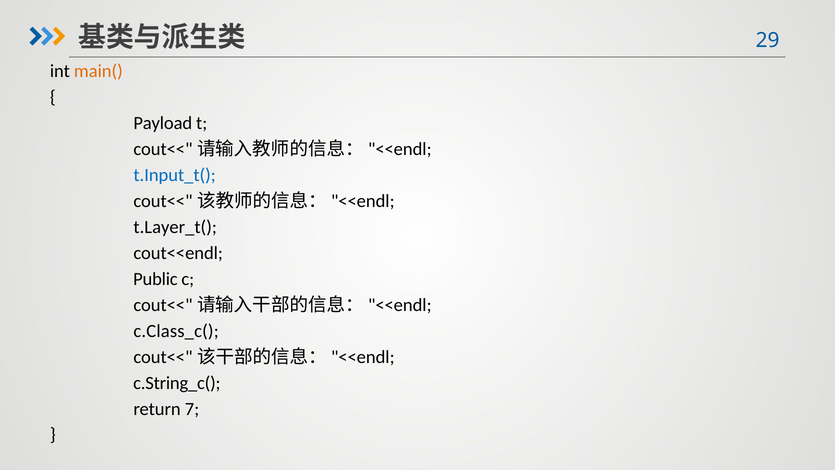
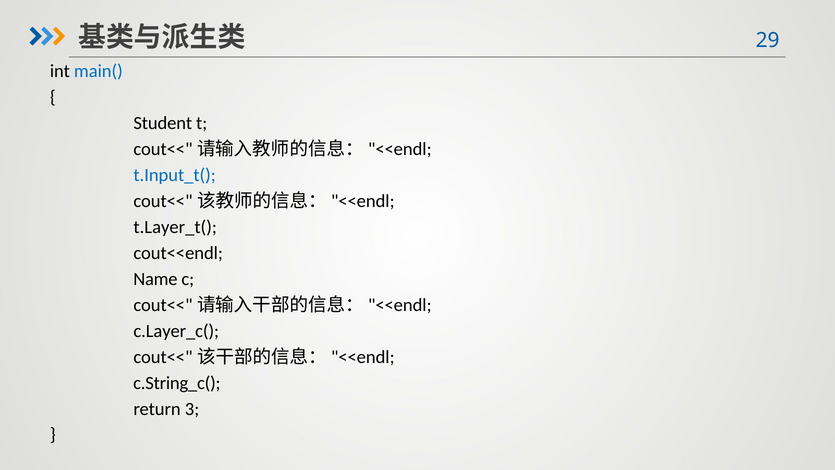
main( colour: orange -> blue
Payload: Payload -> Student
Public: Public -> Name
c.Class_c(: c.Class_c( -> c.Layer_c(
7: 7 -> 3
